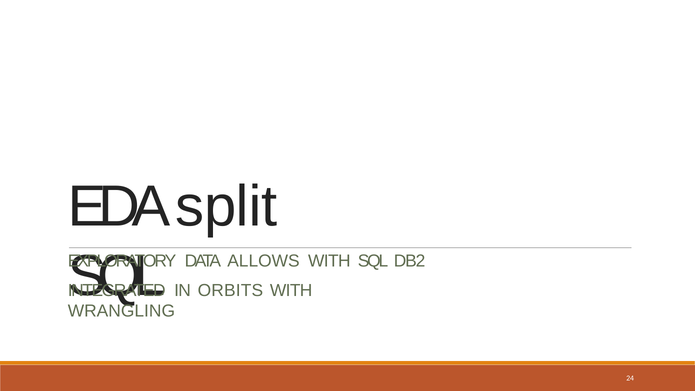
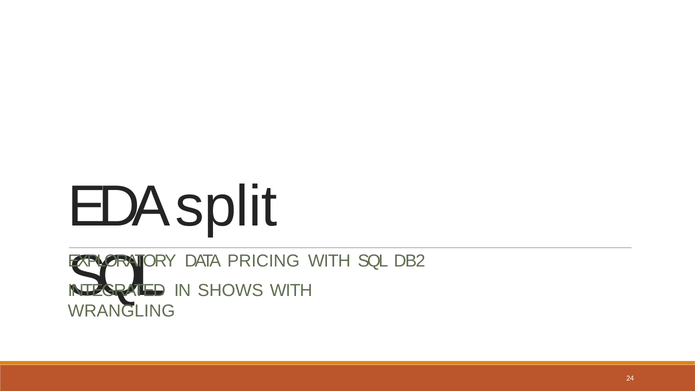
ALLOWS: ALLOWS -> PRICING
ORBITS: ORBITS -> SHOWS
